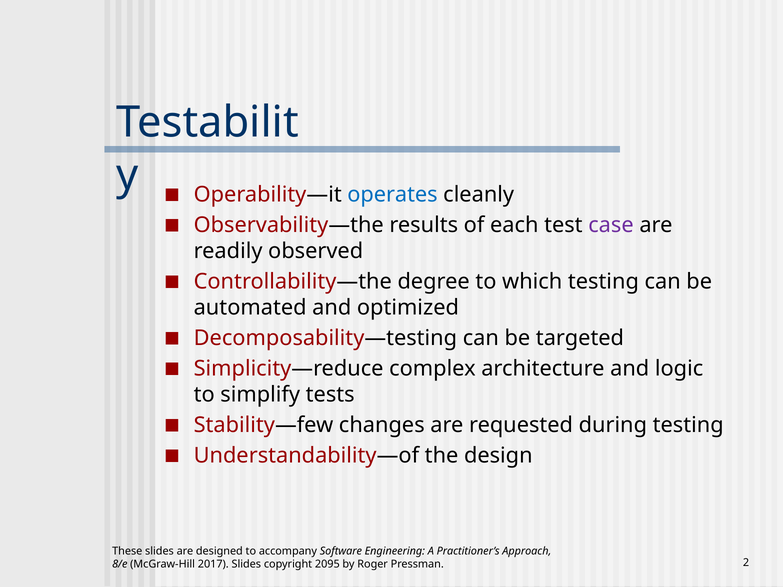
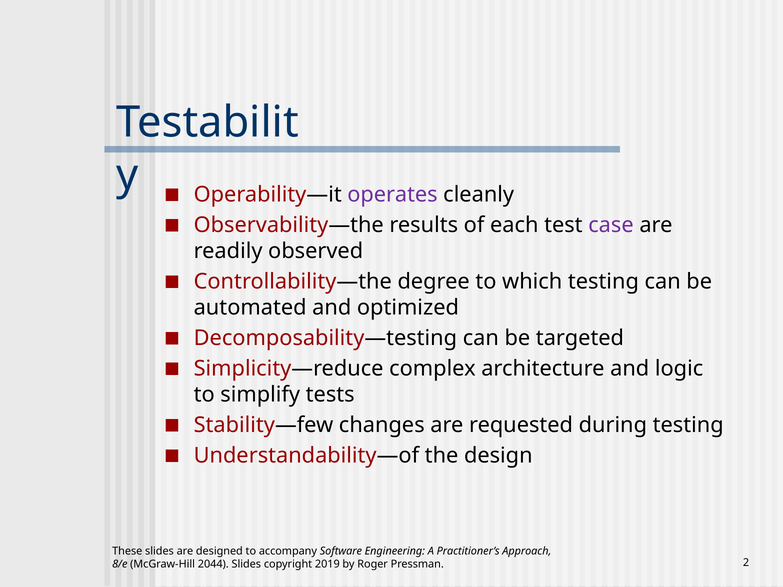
operates colour: blue -> purple
2017: 2017 -> 2044
2095: 2095 -> 2019
